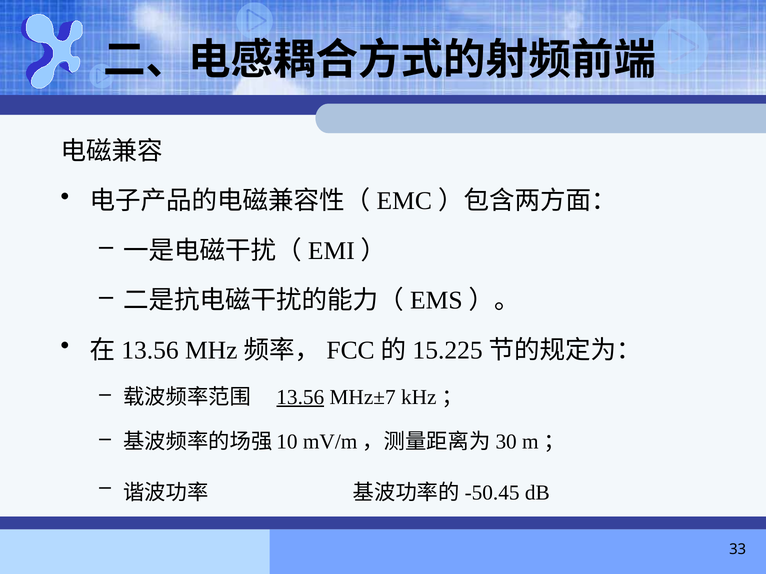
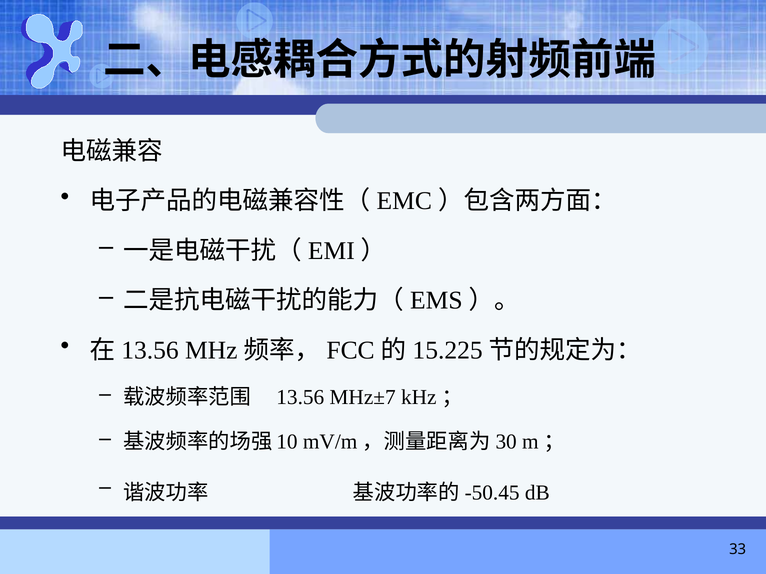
13.56 underline: present -> none
